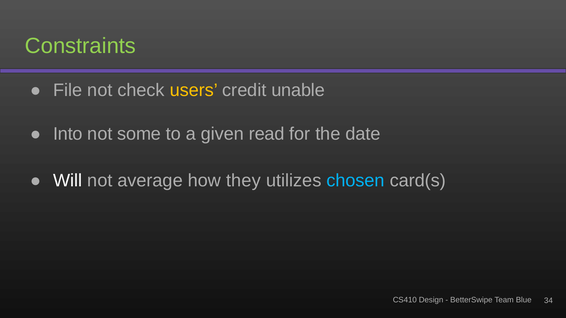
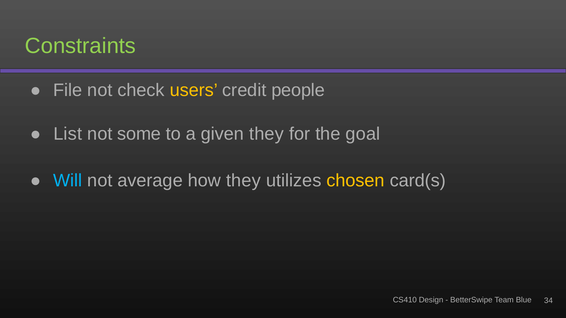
unable: unable -> people
Into: Into -> List
given read: read -> they
date: date -> goal
Will colour: white -> light blue
chosen colour: light blue -> yellow
